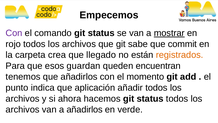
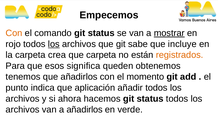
Con at (14, 33) colour: purple -> orange
los at (54, 44) underline: none -> present
commit: commit -> incluye
que llegado: llegado -> carpeta
guardan: guardan -> significa
encuentran: encuentran -> obtenemos
